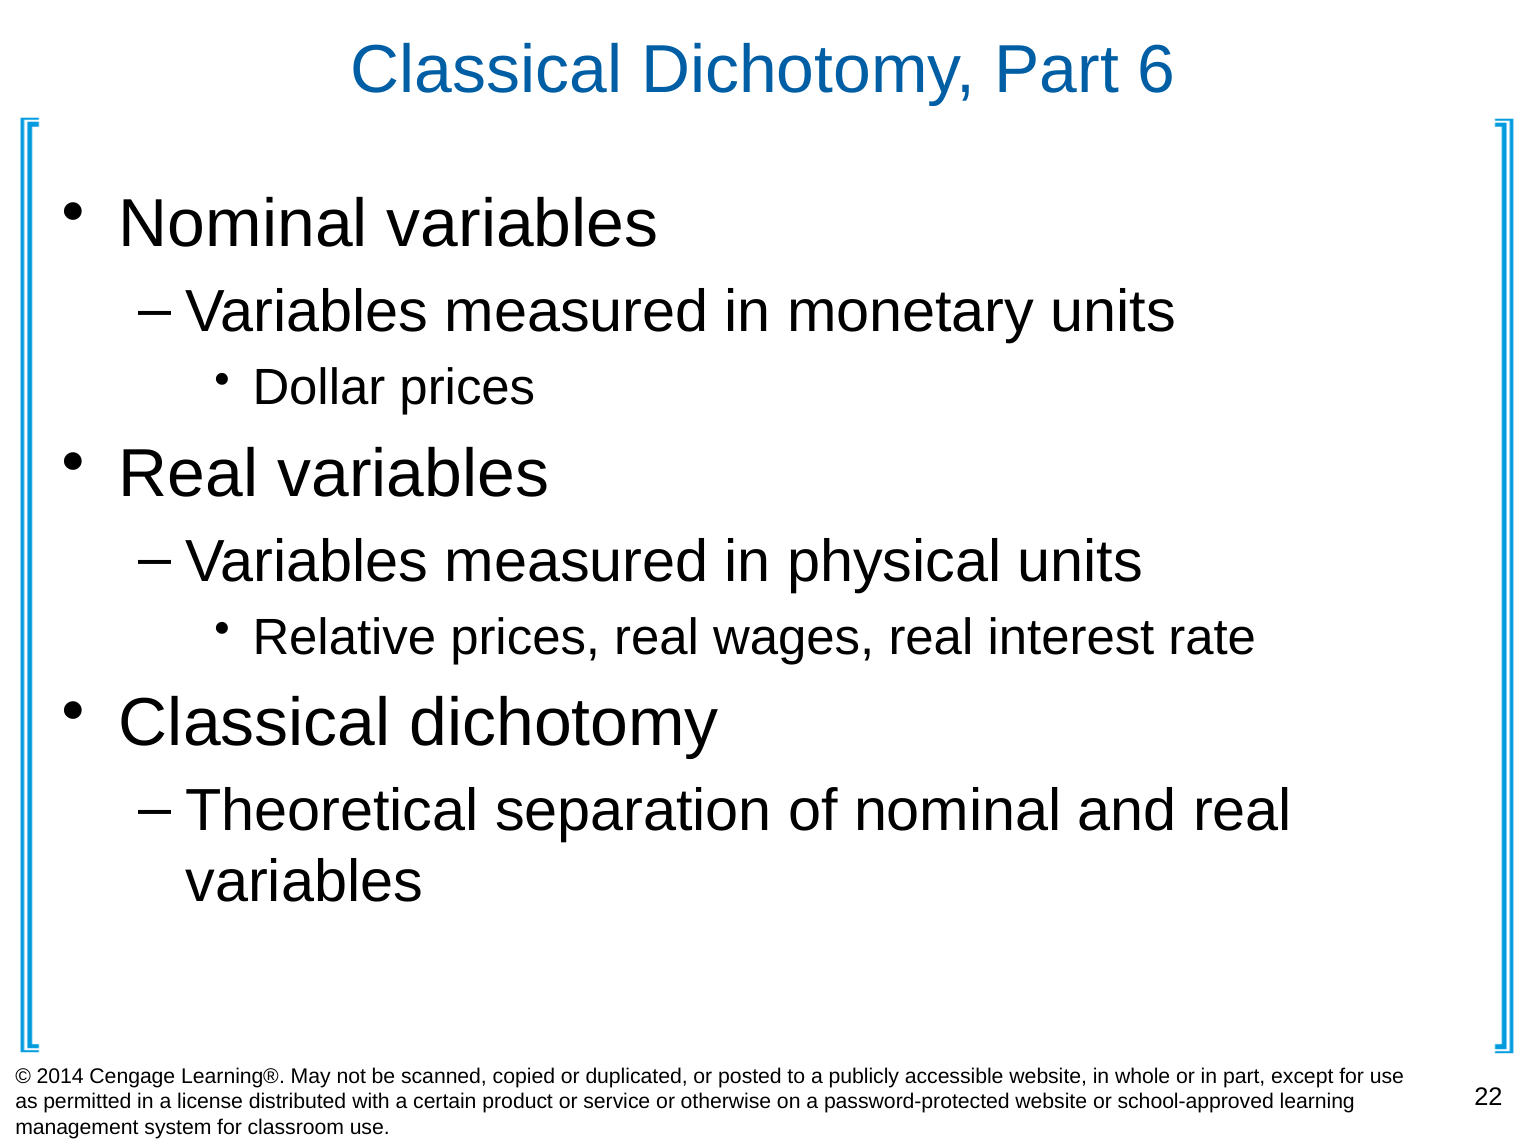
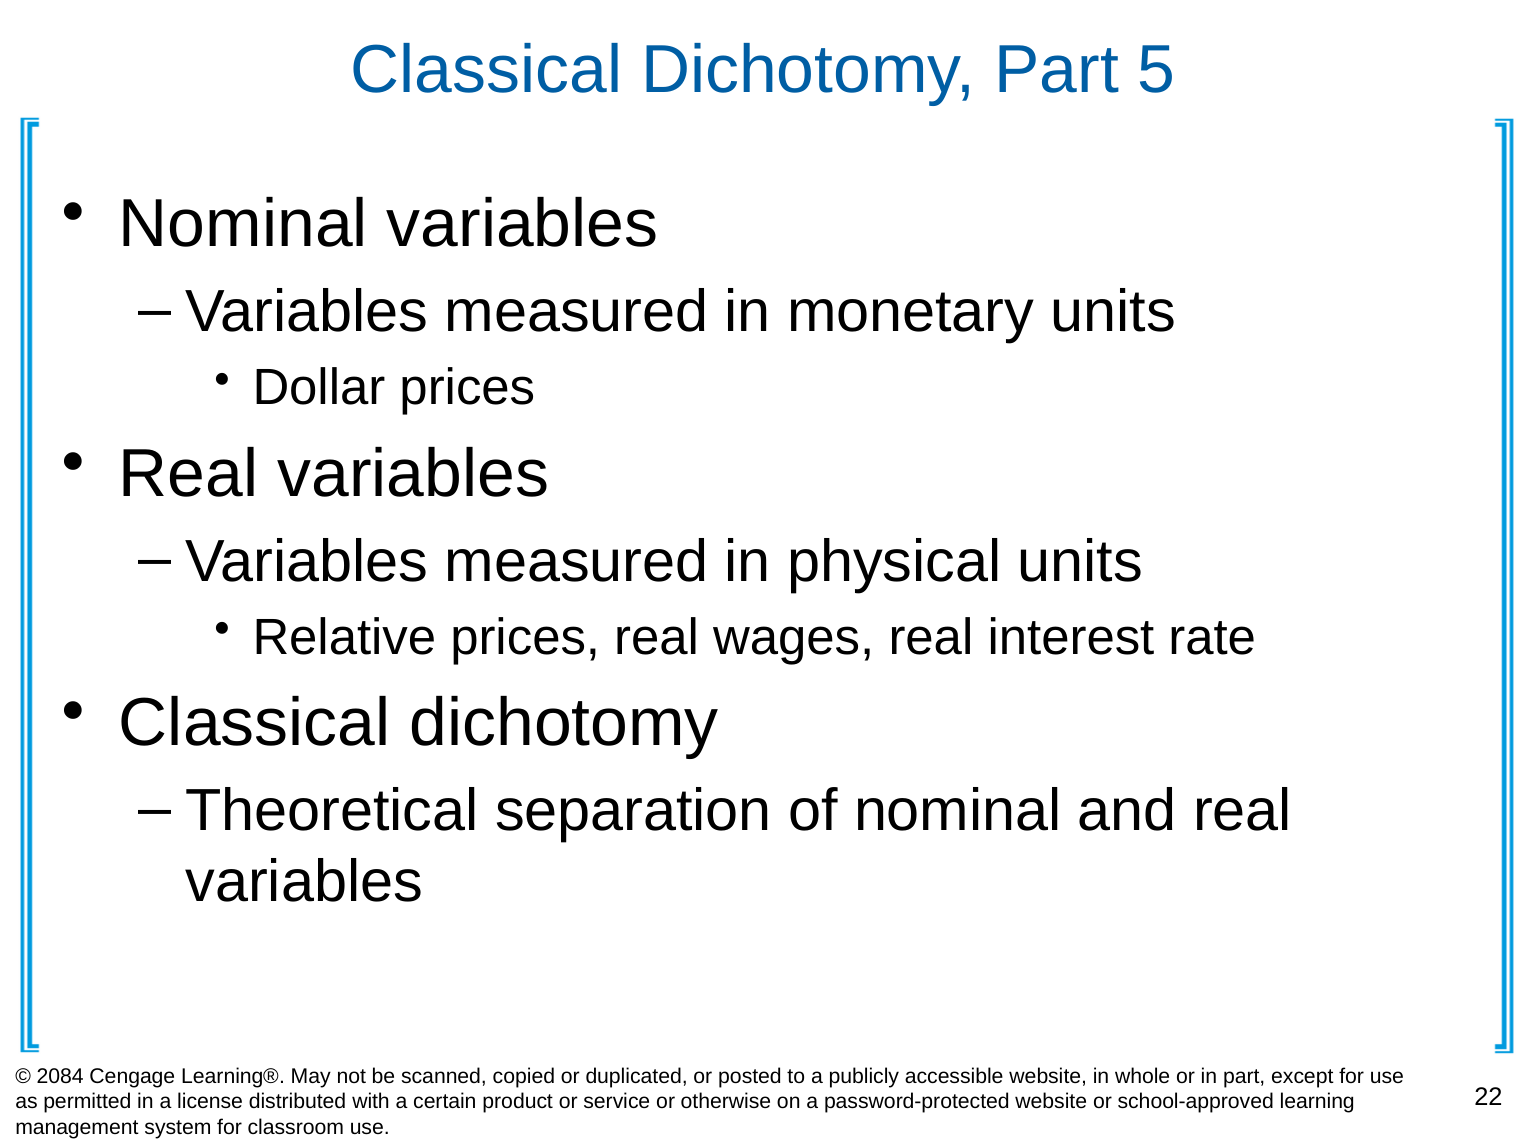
6: 6 -> 5
2014: 2014 -> 2084
